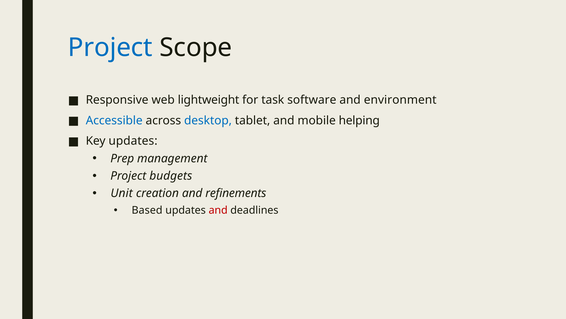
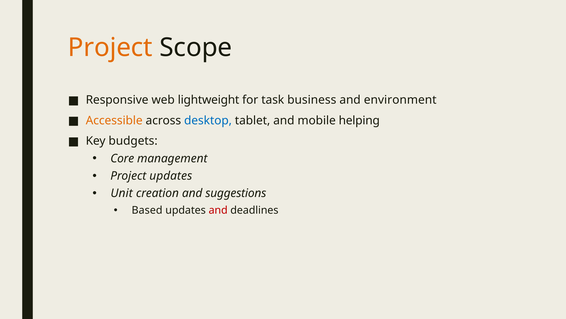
Project at (110, 48) colour: blue -> orange
software: software -> business
Accessible colour: blue -> orange
Key updates: updates -> budgets
Prep: Prep -> Core
Project budgets: budgets -> updates
refinements: refinements -> suggestions
